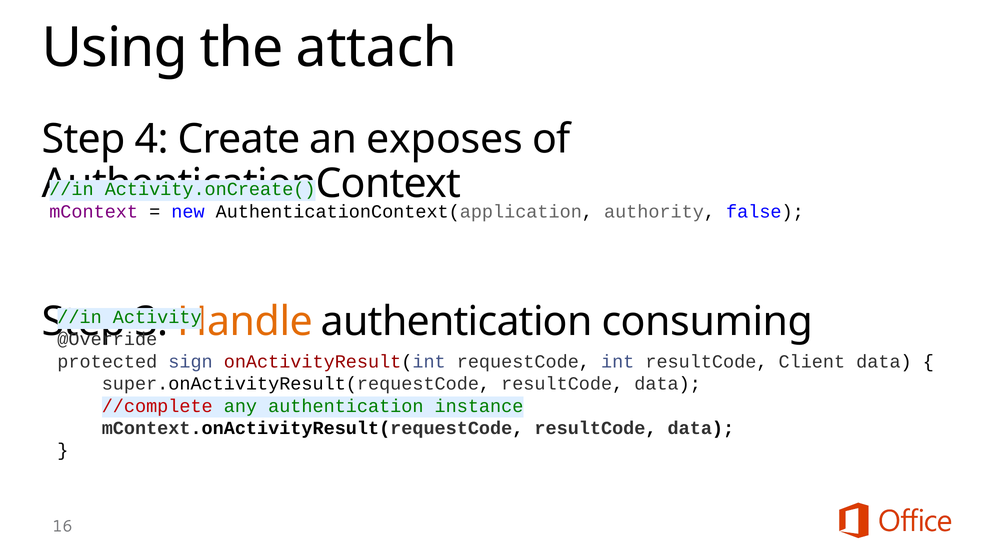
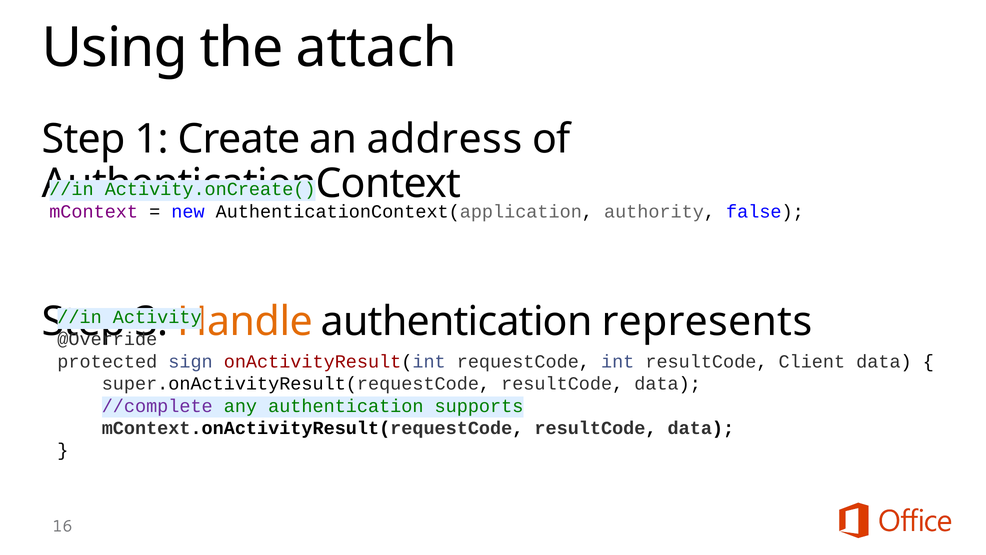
4: 4 -> 1
exposes: exposes -> address
consuming: consuming -> represents
//complete colour: red -> purple
instance: instance -> supports
